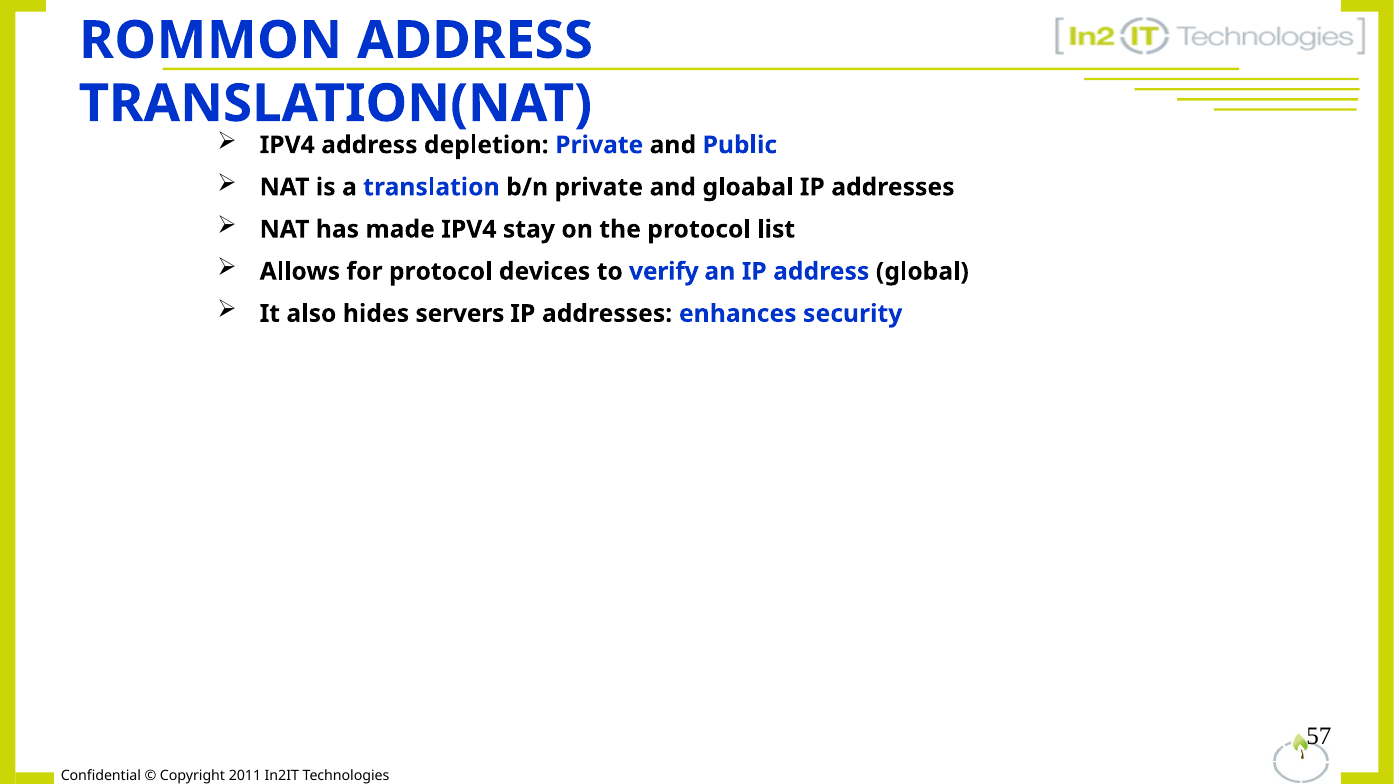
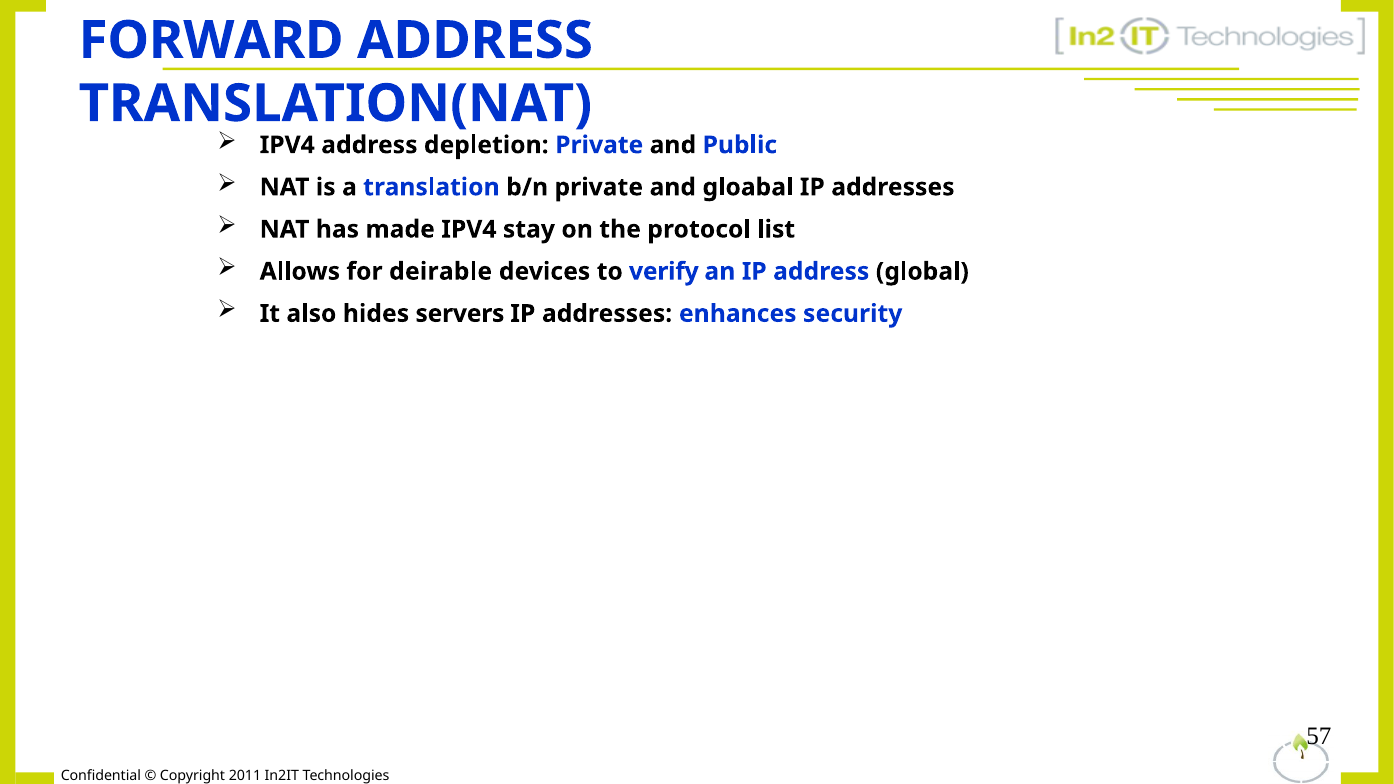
ROMMON: ROMMON -> FORWARD
for protocol: protocol -> deirable
